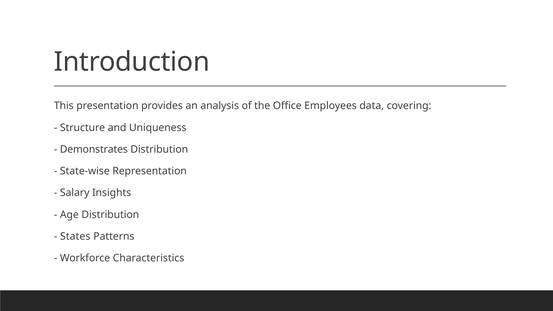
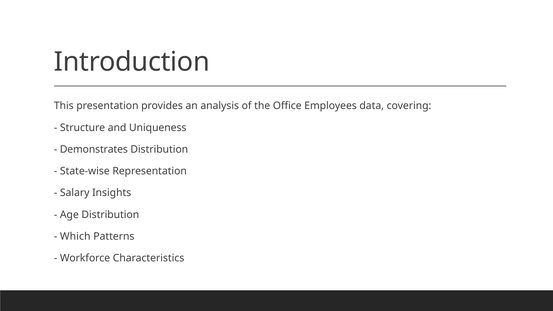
States: States -> Which
